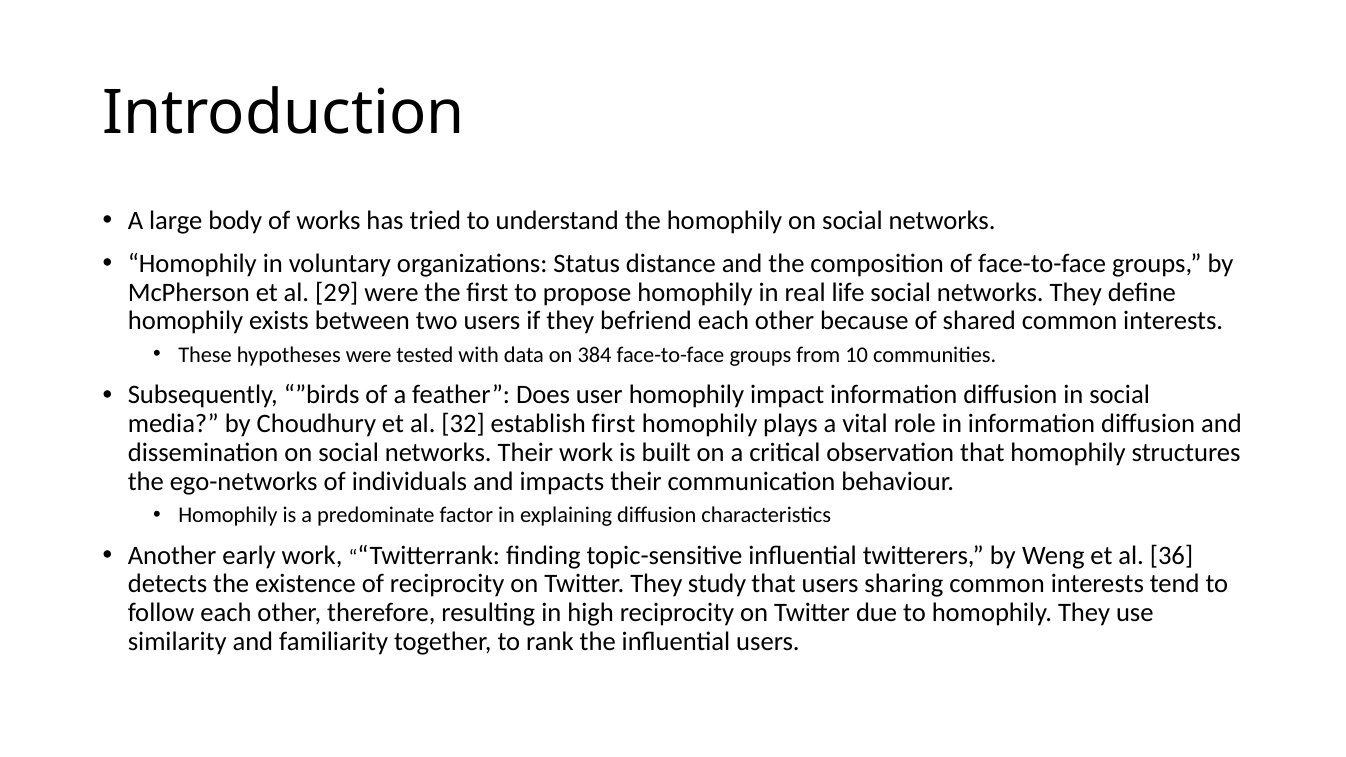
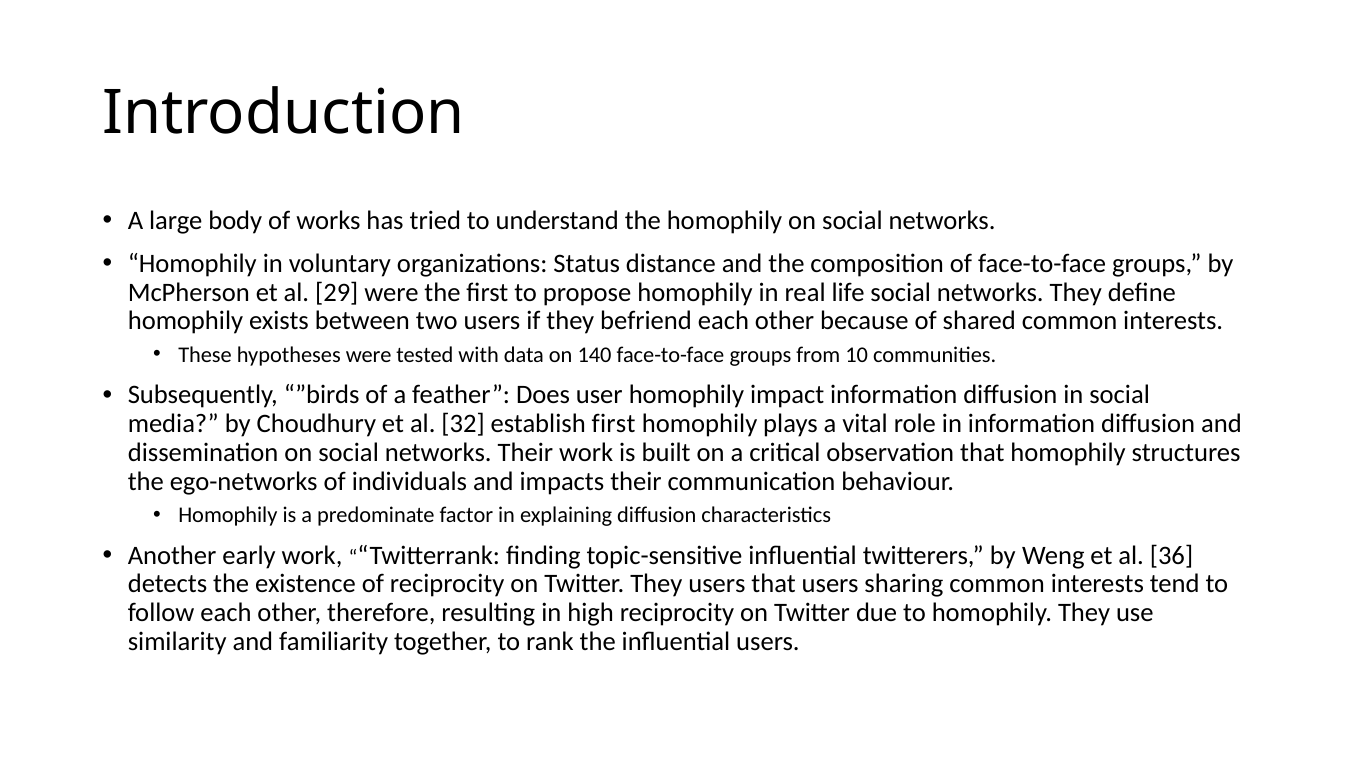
384: 384 -> 140
They study: study -> users
